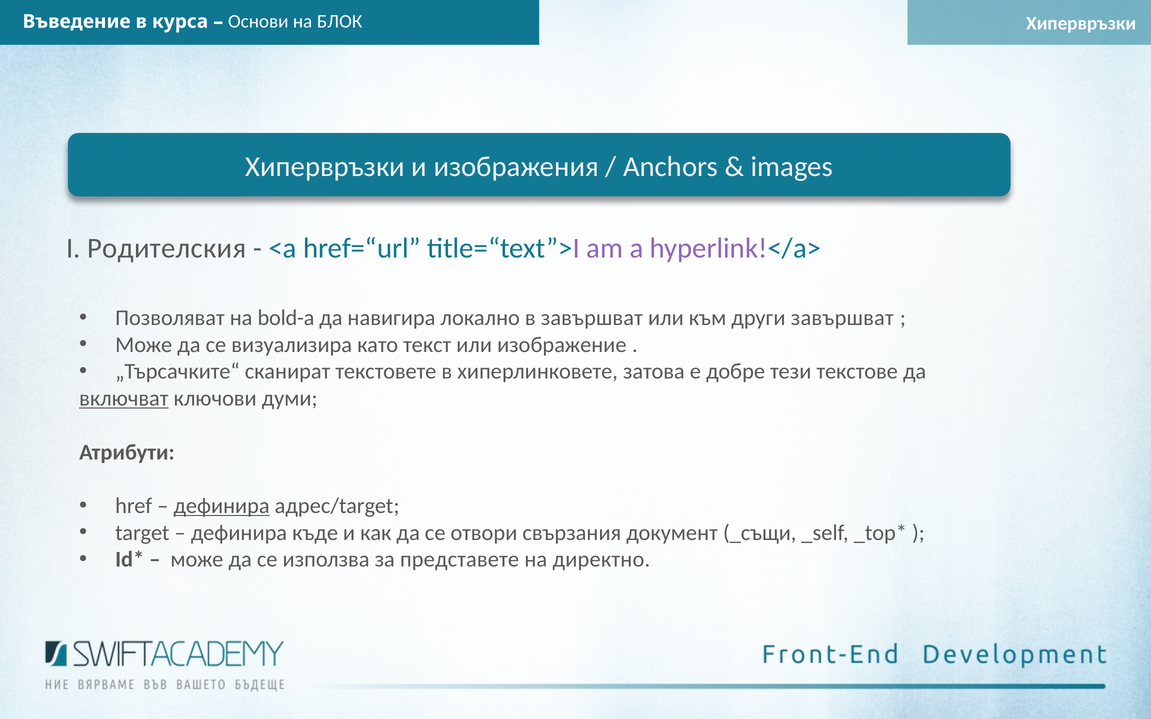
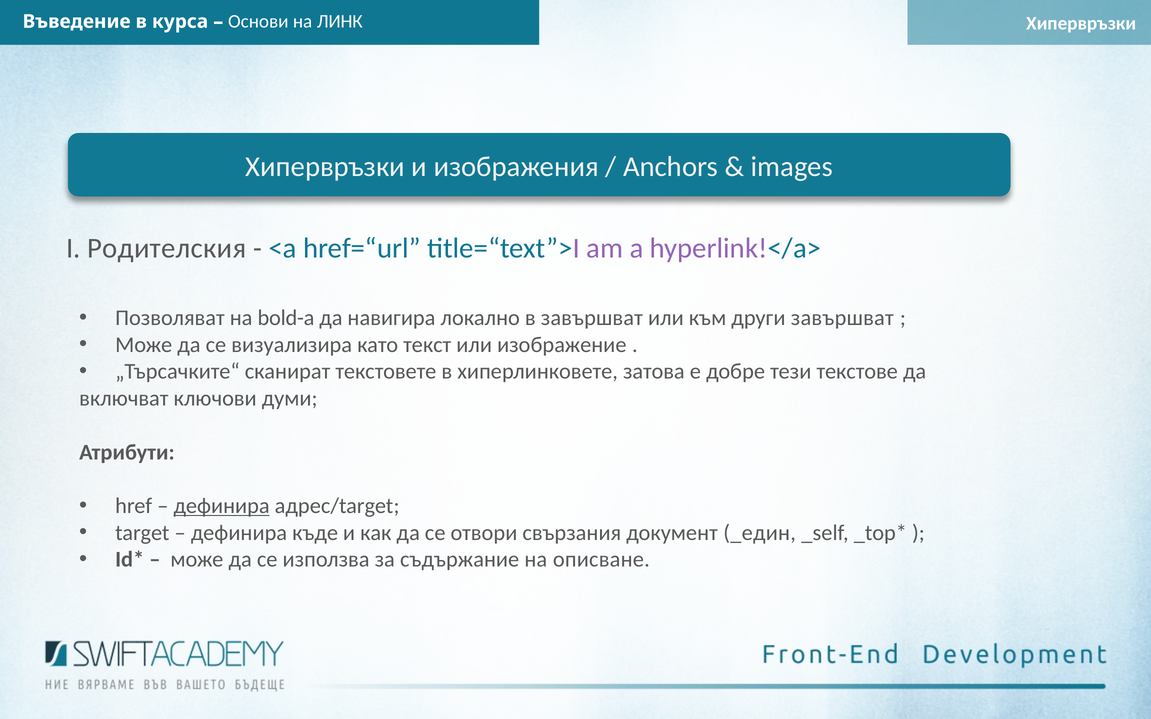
БЛОК: БЛОК -> ЛИНК
включват underline: present -> none
_същи: _същи -> _един
представете: представете -> съдържание
директно: директно -> описване
